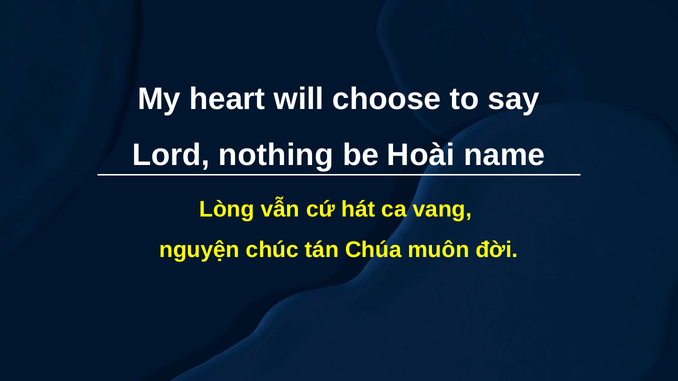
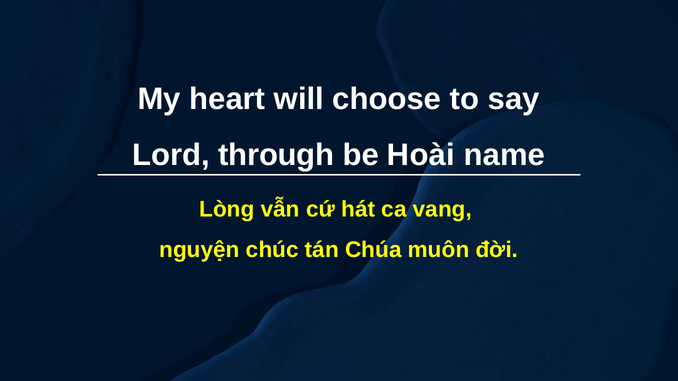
nothing: nothing -> through
